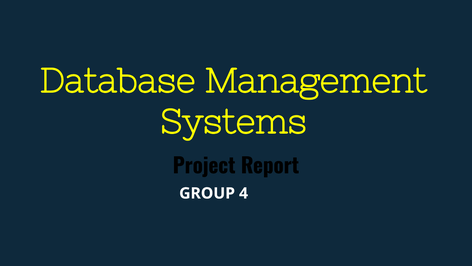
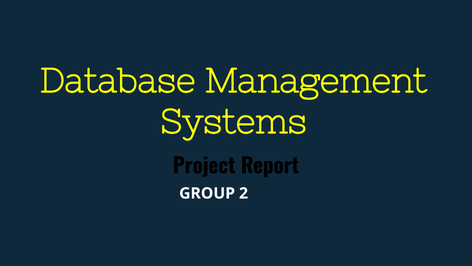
4: 4 -> 2
